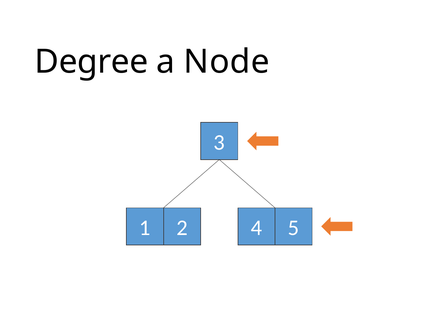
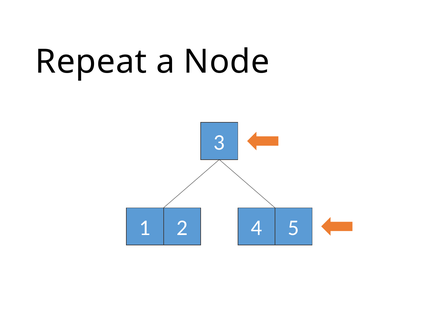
Degree: Degree -> Repeat
